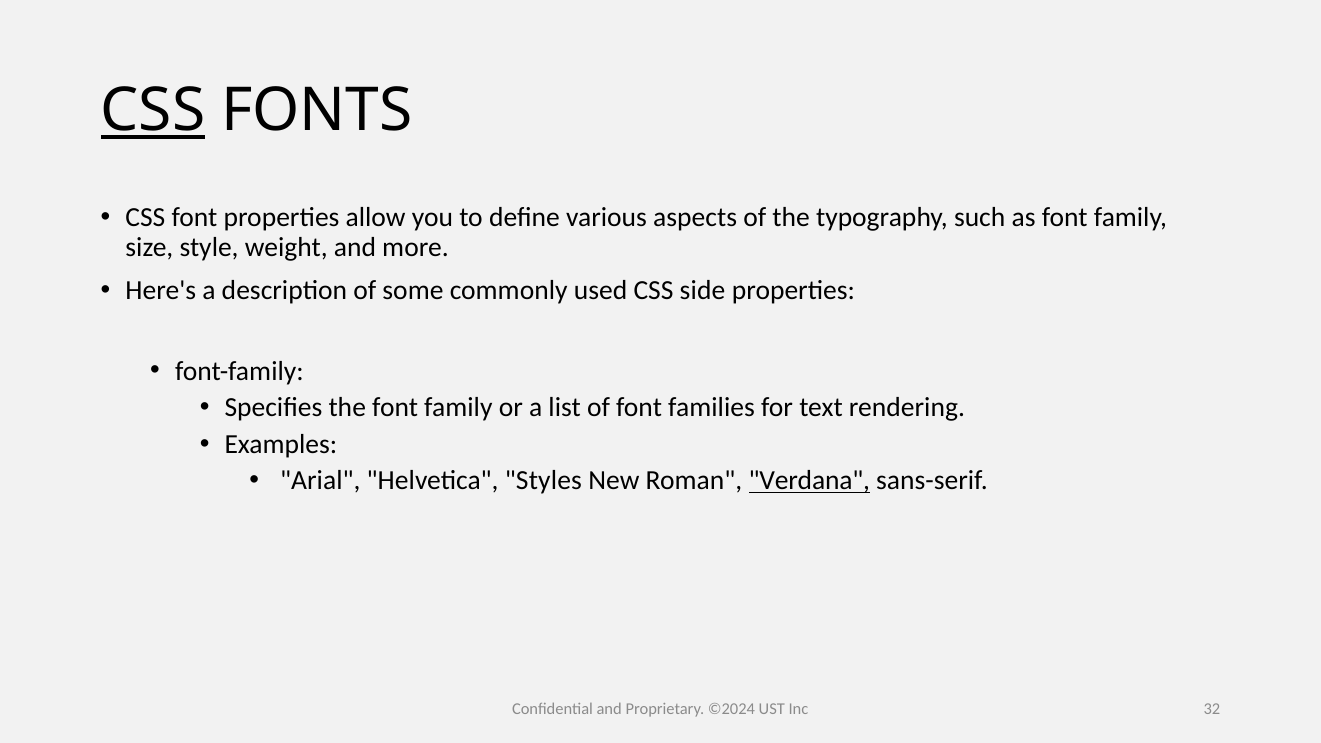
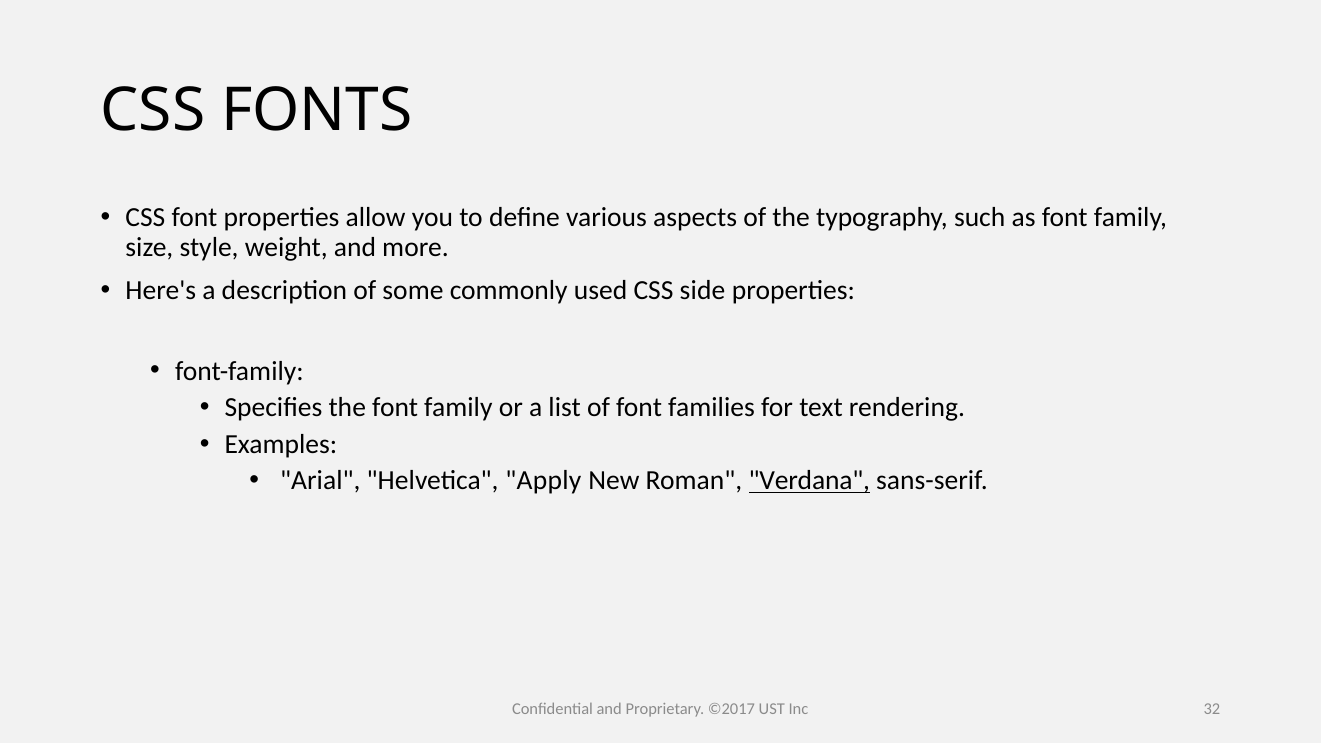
CSS at (153, 111) underline: present -> none
Styles: Styles -> Apply
©2024: ©2024 -> ©2017
